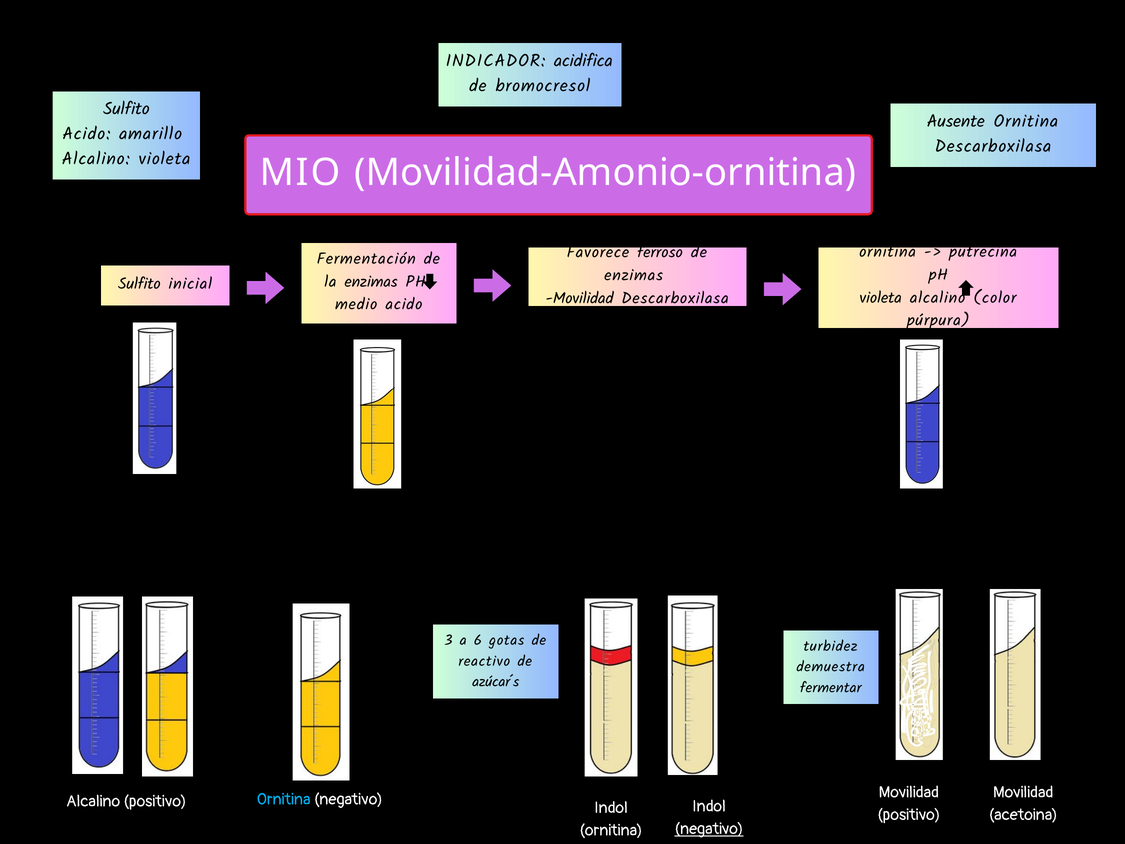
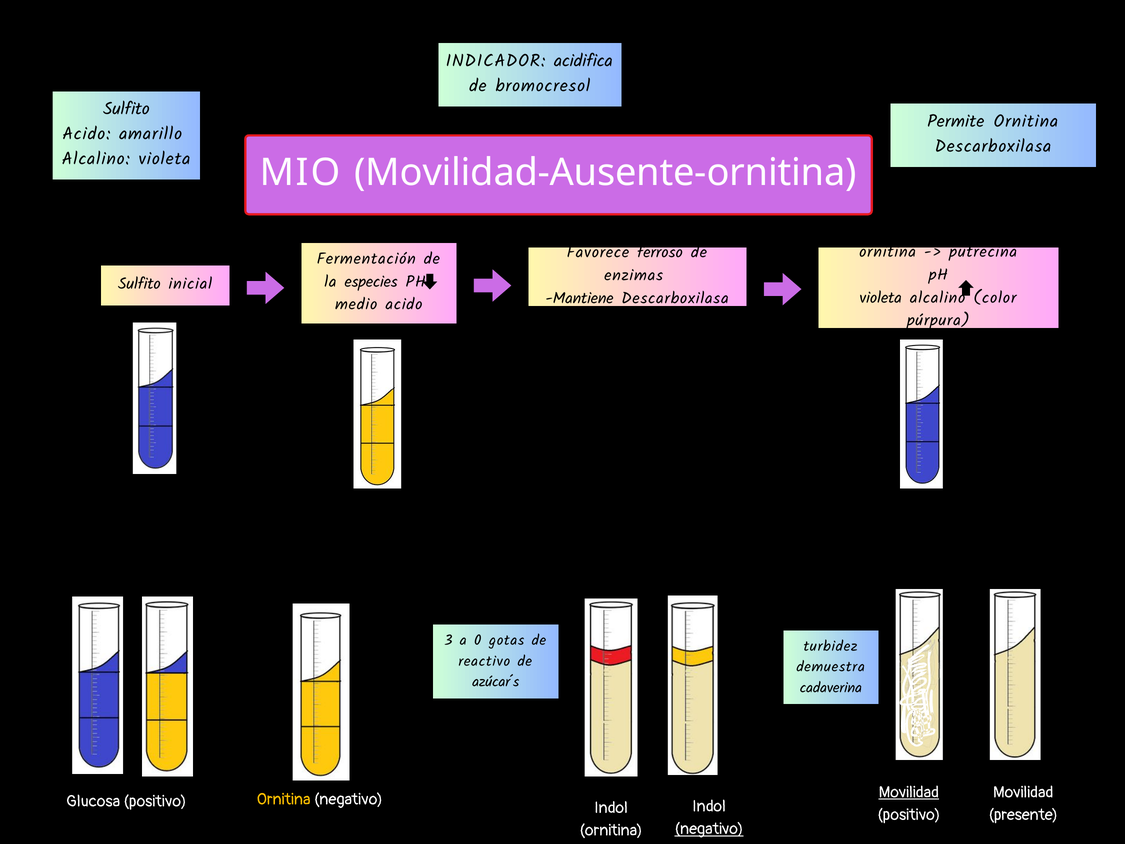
Ausente: Ausente -> Permite
Movilidad-Amonio-ornitina: Movilidad-Amonio-ornitina -> Movilidad-Ausente-ornitina
la enzimas: enzimas -> especies
Movilidad at (580, 298): Movilidad -> Mantiene
6: 6 -> 0
fermentar: fermentar -> cadaverina
Movilidad at (909, 792) underline: none -> present
Alcalino at (93, 801): Alcalino -> Glucosa
Ornitina at (284, 799) colour: light blue -> yellow
acetoina: acetoina -> presente
